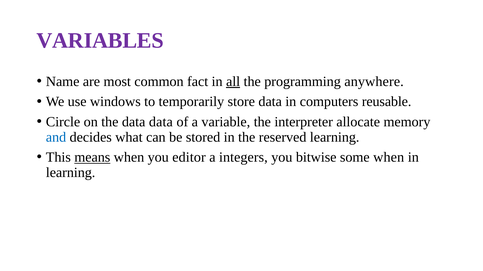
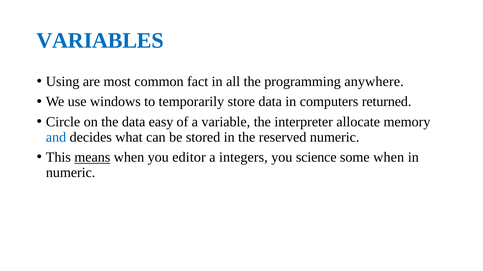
VARIABLES colour: purple -> blue
Name: Name -> Using
all underline: present -> none
reusable: reusable -> returned
data data: data -> easy
reserved learning: learning -> numeric
bitwise: bitwise -> science
learning at (71, 173): learning -> numeric
